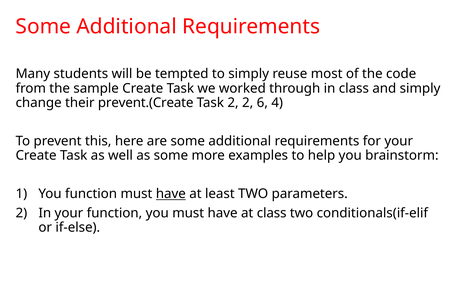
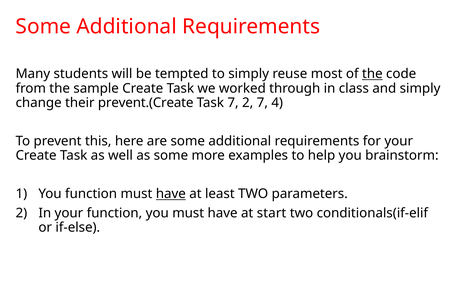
the at (372, 74) underline: none -> present
Task 2: 2 -> 7
2 6: 6 -> 7
at class: class -> start
